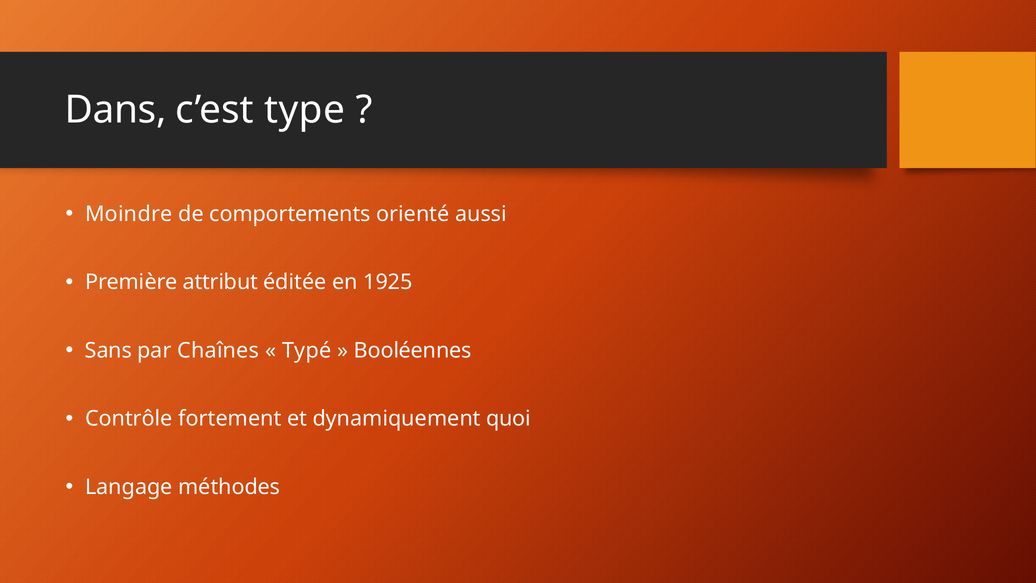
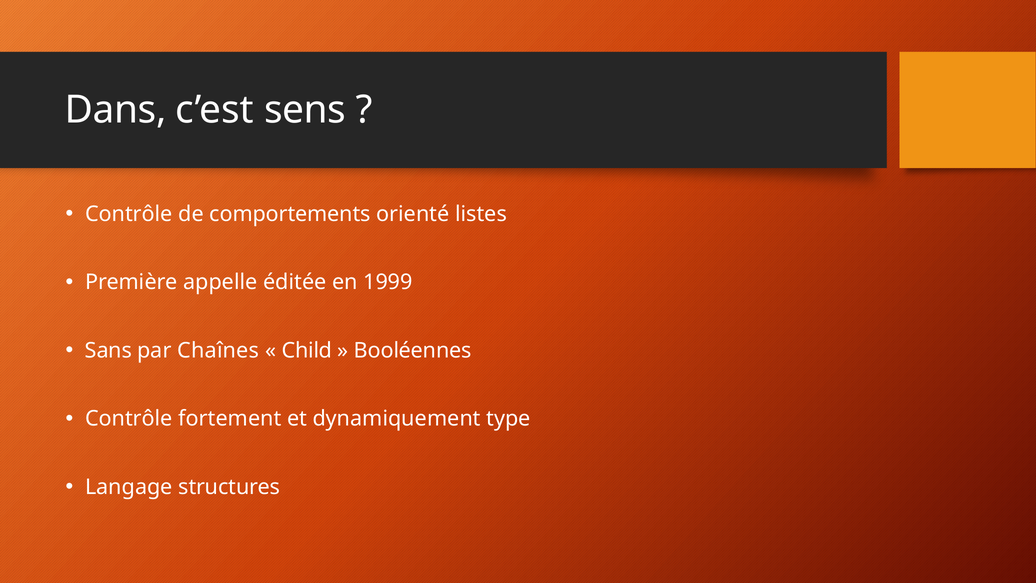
type: type -> sens
Moindre at (129, 214): Moindre -> Contrôle
aussi: aussi -> listes
attribut: attribut -> appelle
1925: 1925 -> 1999
Typé: Typé -> Child
quoi: quoi -> type
méthodes: méthodes -> structures
